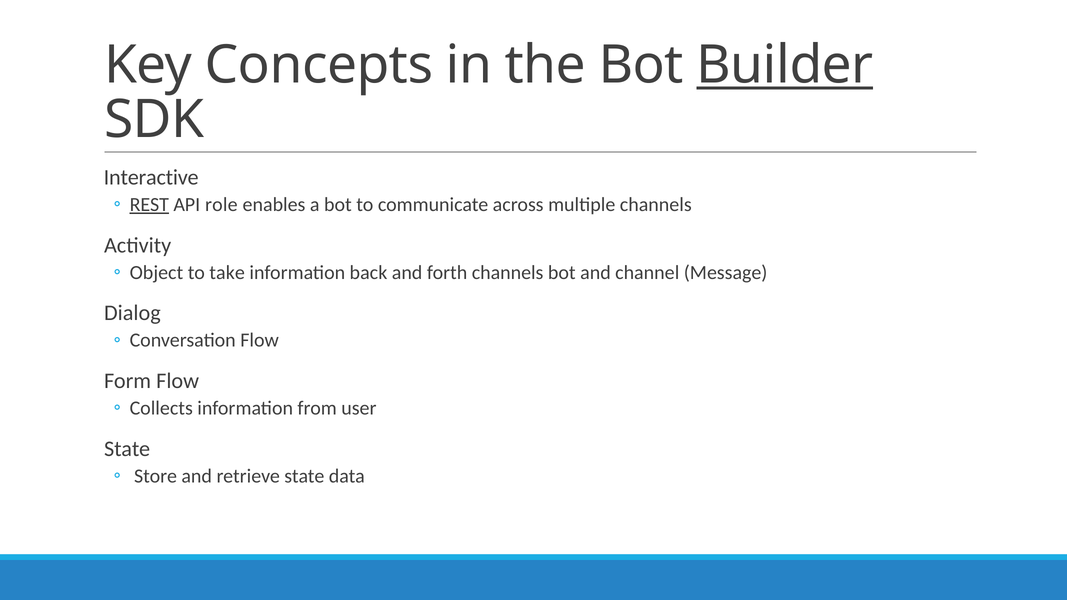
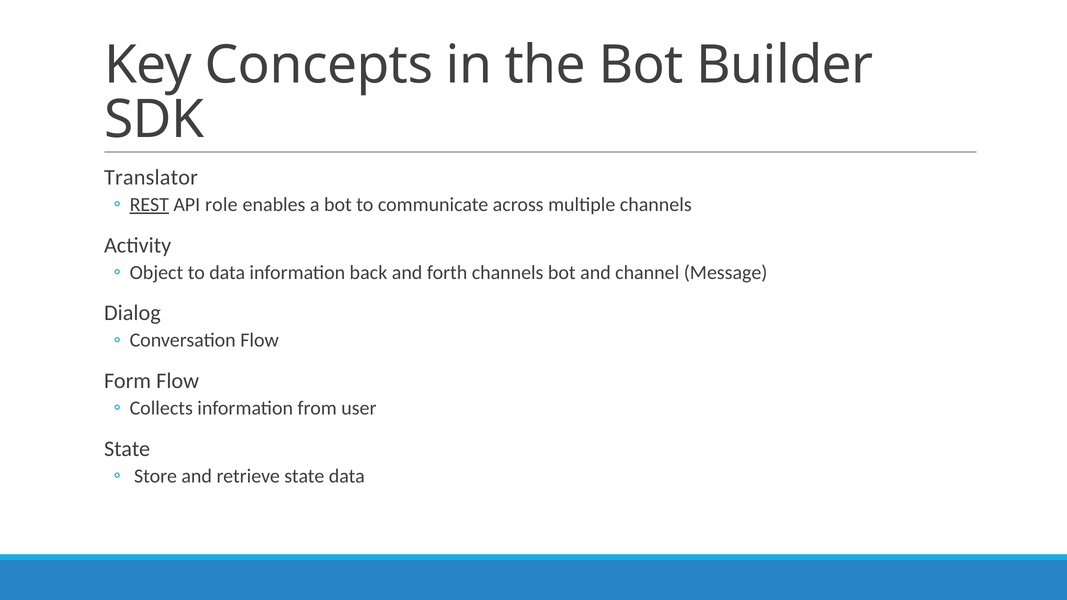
Builder underline: present -> none
Interactive: Interactive -> Translator
to take: take -> data
